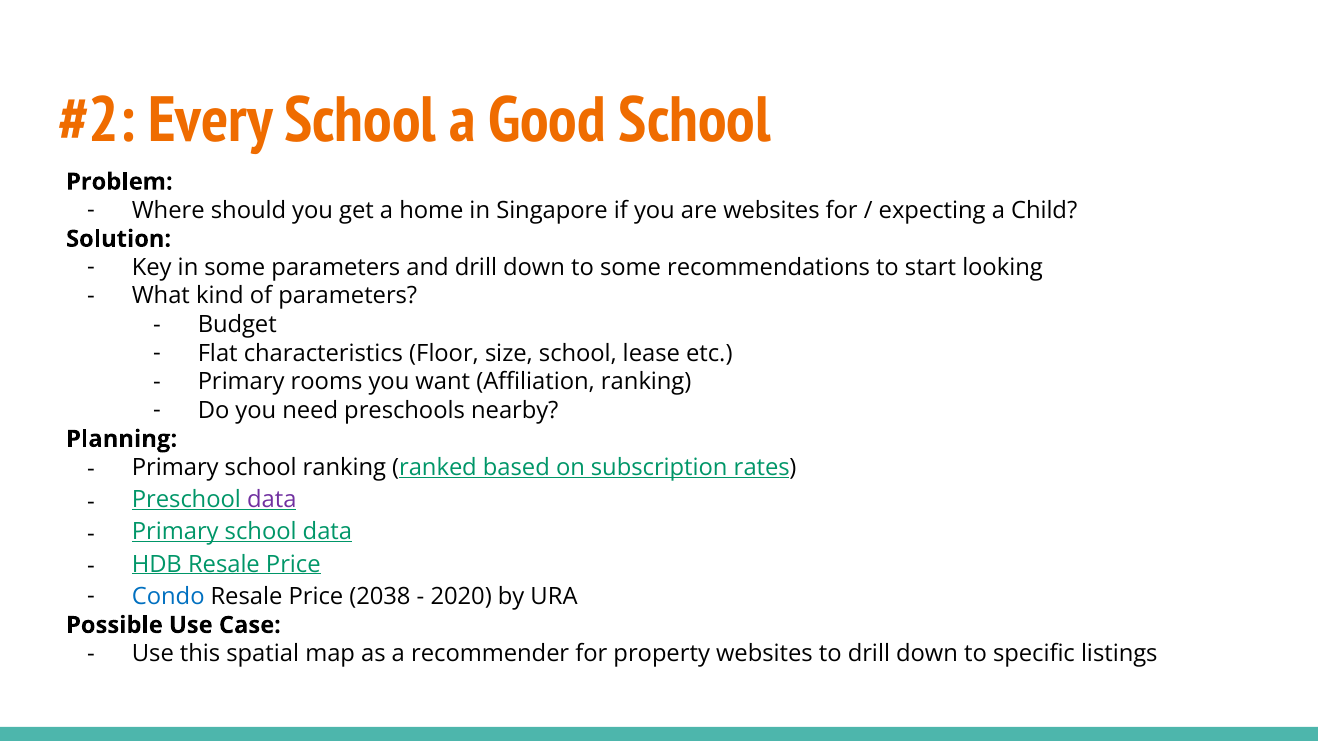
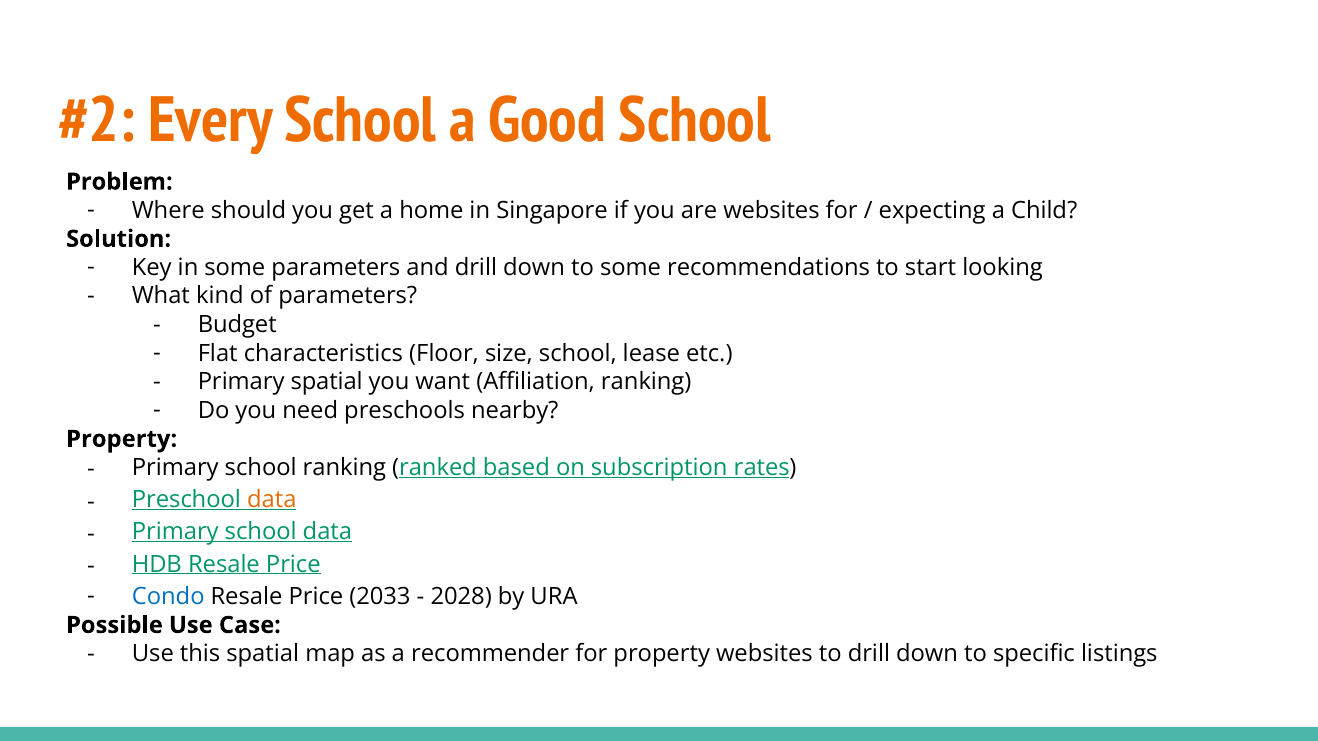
Primary rooms: rooms -> spatial
Planning at (122, 439): Planning -> Property
data at (272, 500) colour: purple -> orange
2038: 2038 -> 2033
2020: 2020 -> 2028
